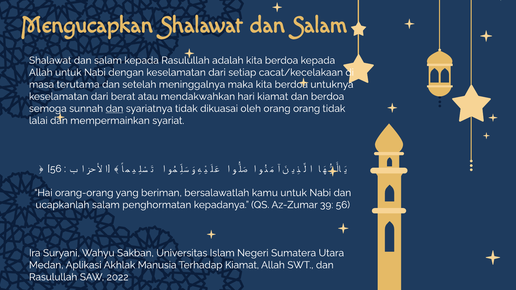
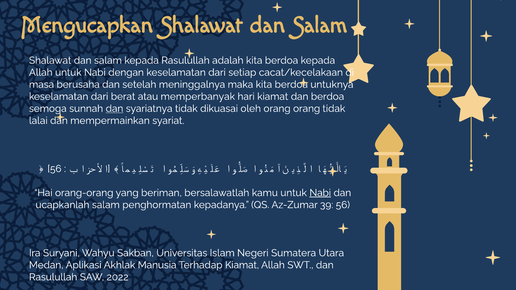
terutama: terutama -> berusaha
mendakwahkan: mendakwahkan -> memperbanyak
Nabi at (320, 193) underline: none -> present
